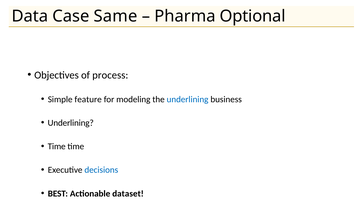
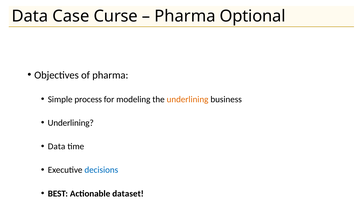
Same: Same -> Curse
of process: process -> pharma
feature: feature -> process
underlining at (188, 99) colour: blue -> orange
Time at (57, 147): Time -> Data
